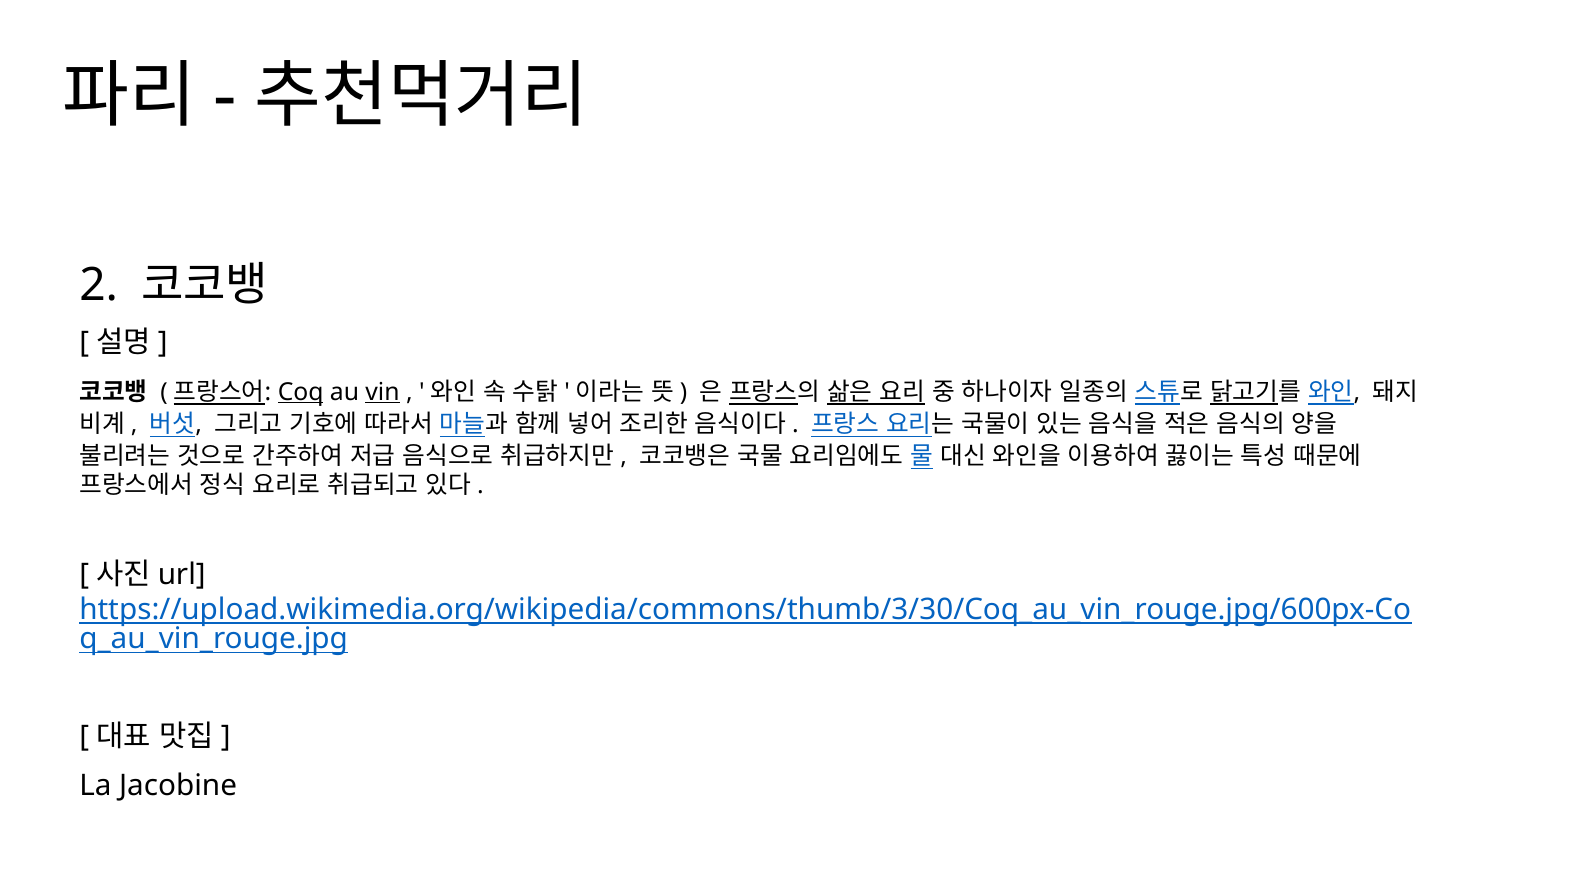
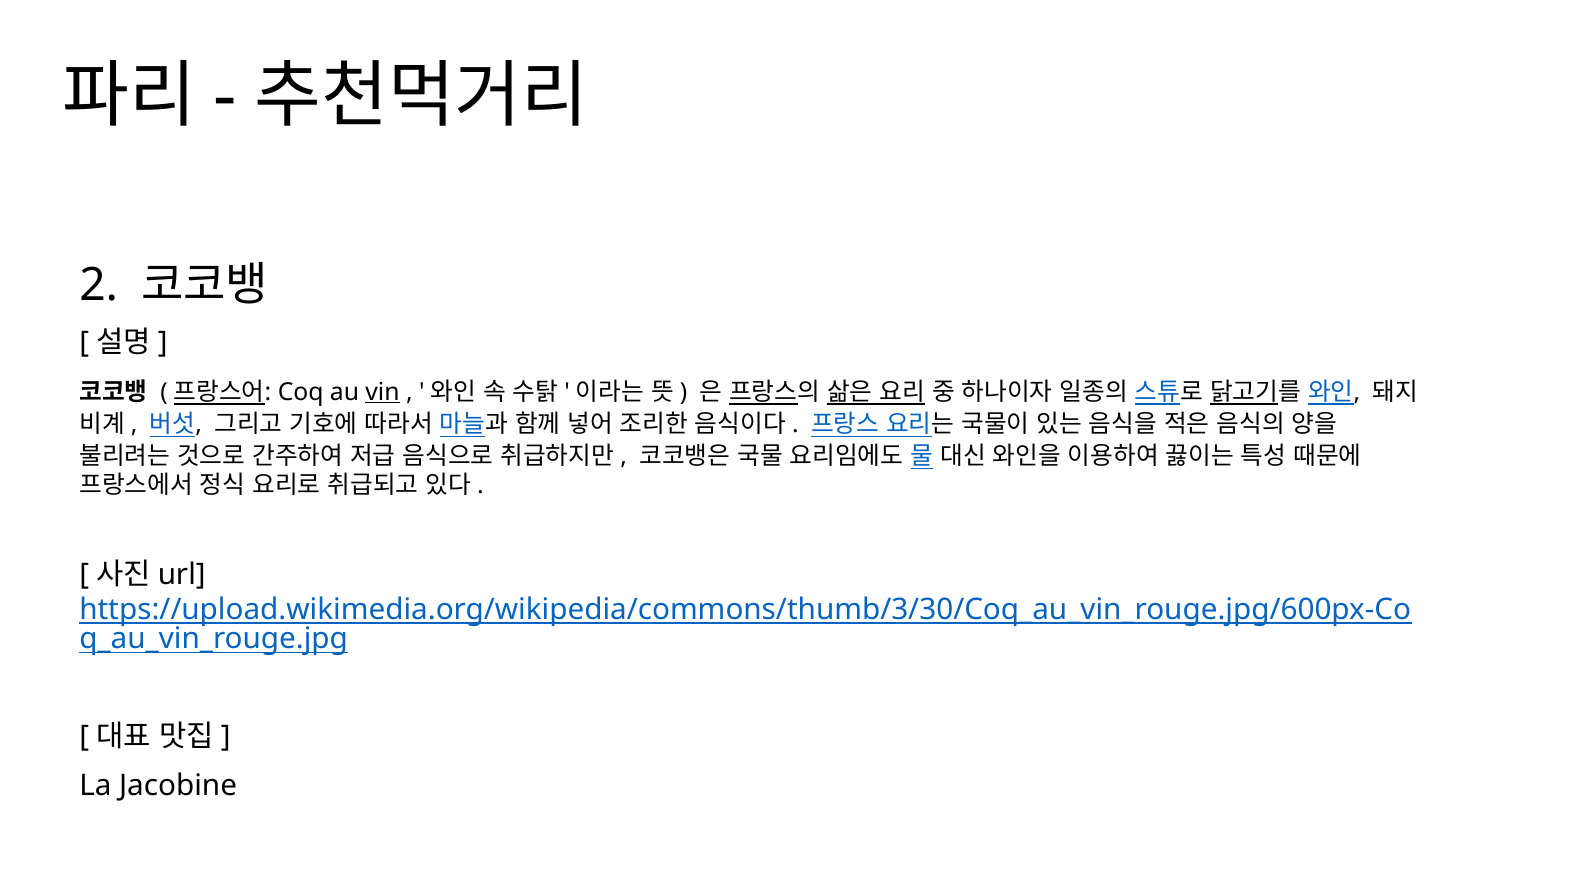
Coq underline: present -> none
